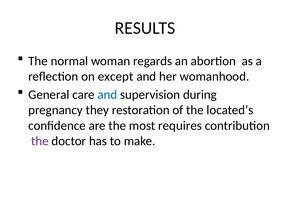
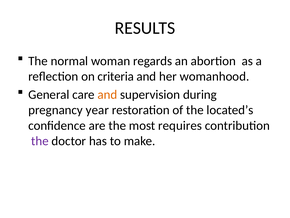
except: except -> criteria
and at (107, 94) colour: blue -> orange
they: they -> year
